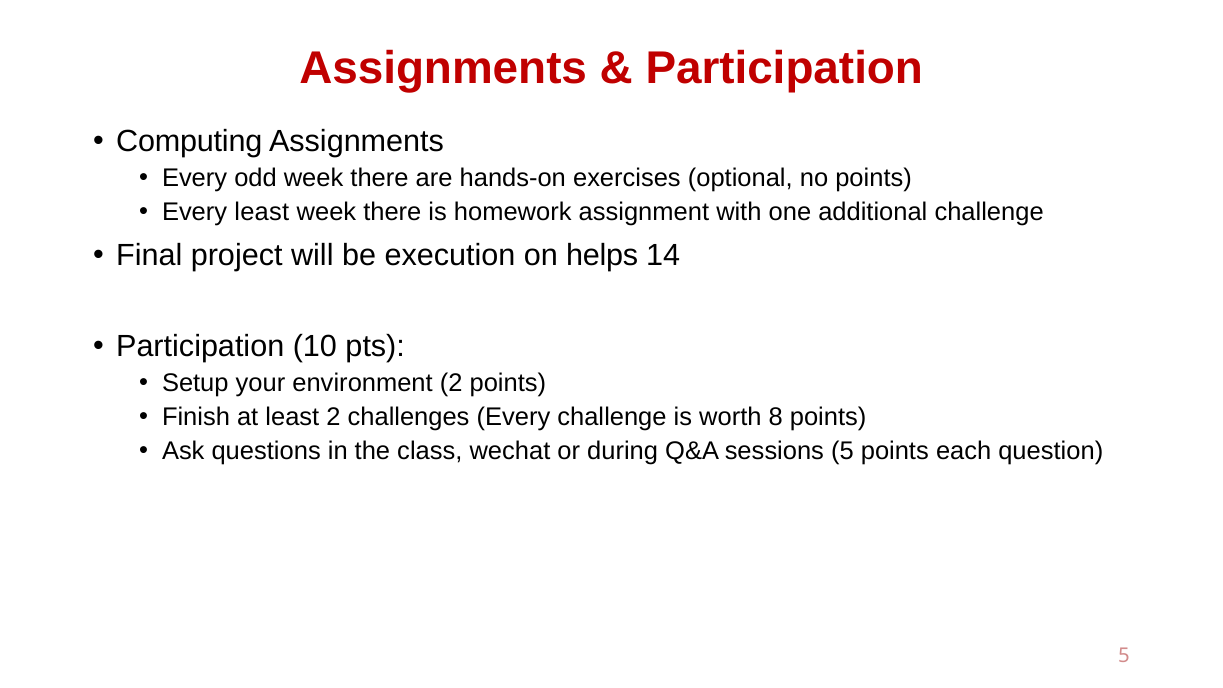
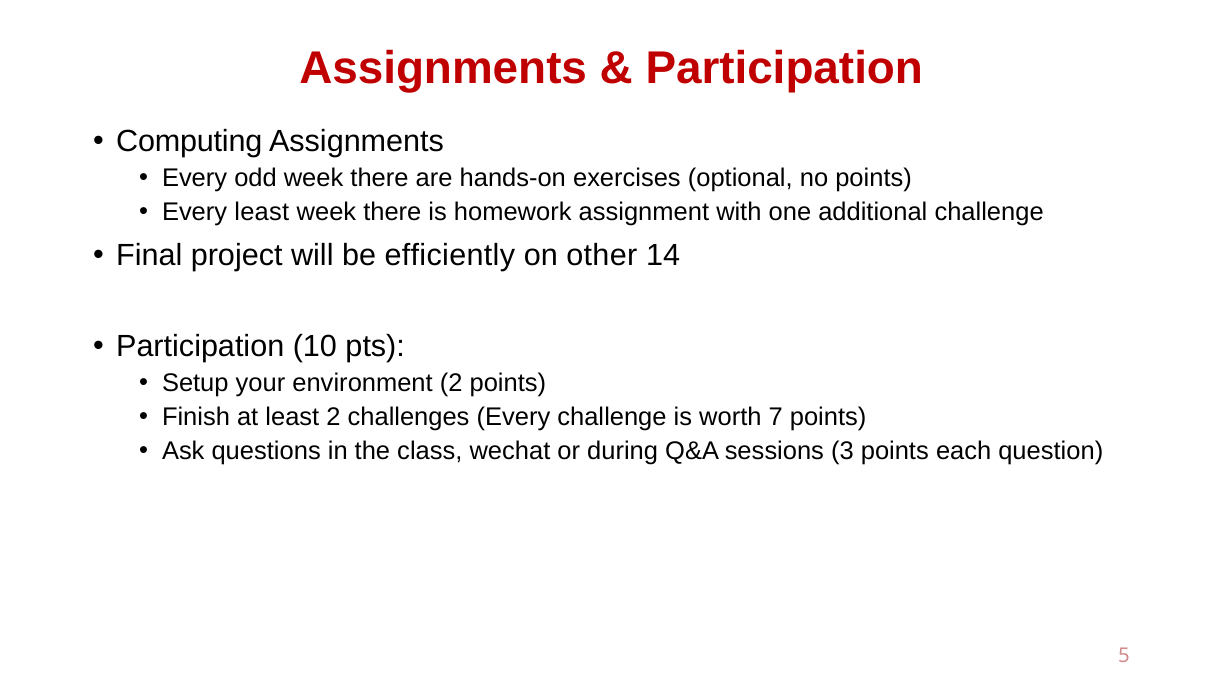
execution: execution -> efficiently
helps: helps -> other
8: 8 -> 7
sessions 5: 5 -> 3
